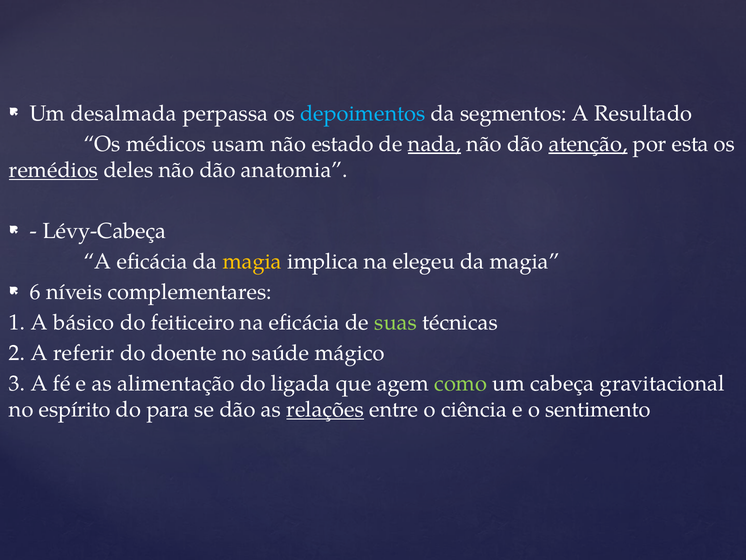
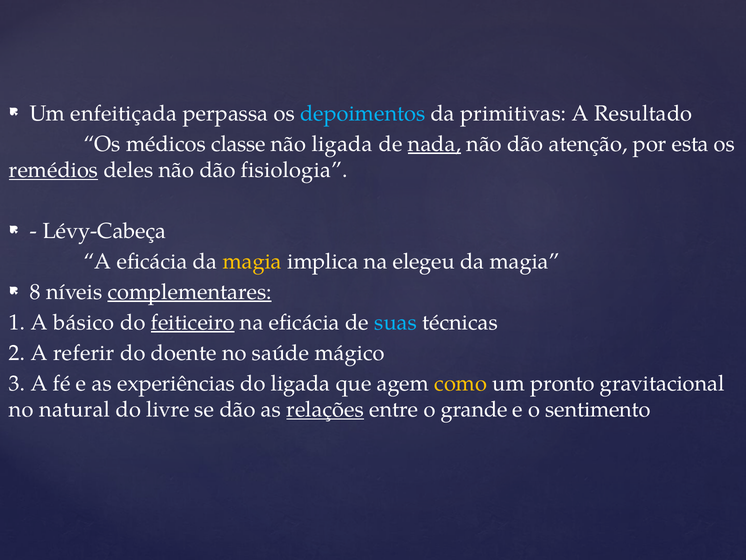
desalmada: desalmada -> enfeitiçada
segmentos: segmentos -> primitivas
usam: usam -> classe
não estado: estado -> ligada
atenção underline: present -> none
anatomia: anatomia -> fisiologia
6: 6 -> 8
complementares underline: none -> present
feiticeiro underline: none -> present
suas colour: light green -> light blue
alimentação: alimentação -> experiências
como colour: light green -> yellow
cabeça: cabeça -> pronto
espírito: espírito -> natural
para: para -> livre
ciência: ciência -> grande
